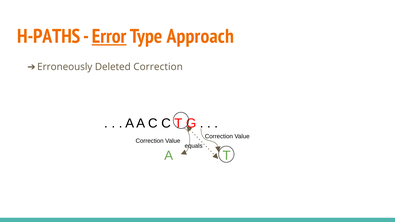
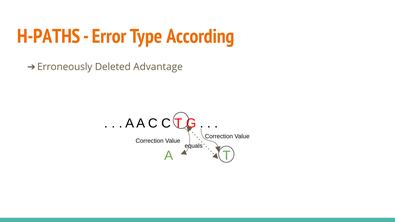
Error underline: present -> none
Approach: Approach -> According
Deleted Correction: Correction -> Advantage
